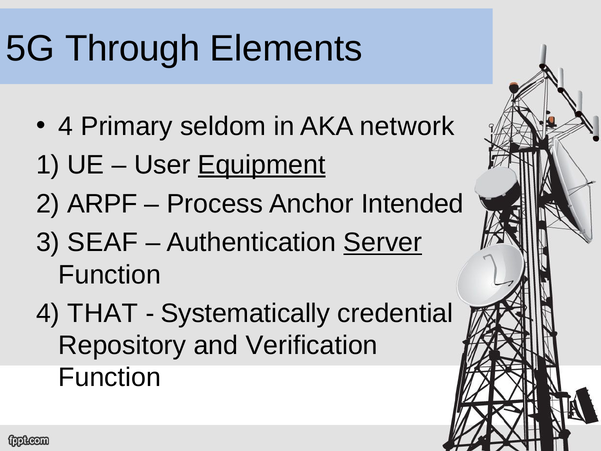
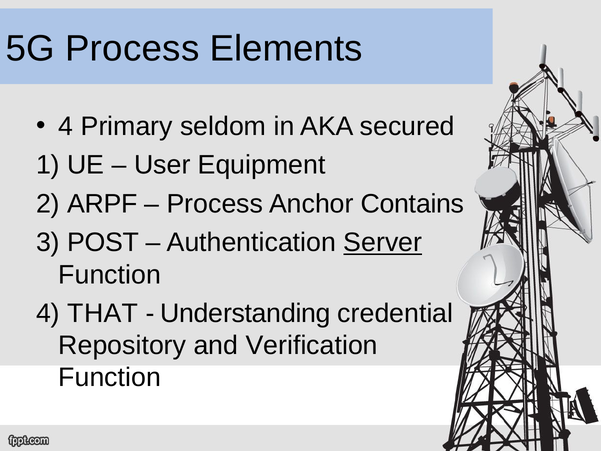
5G Through: Through -> Process
network: network -> secured
Equipment underline: present -> none
Intended: Intended -> Contains
SEAF: SEAF -> POST
Systematically: Systematically -> Understanding
